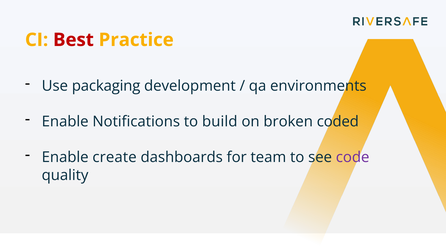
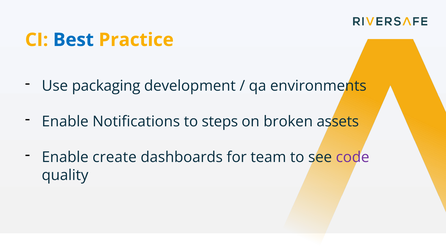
Best colour: red -> blue
build: build -> steps
coded: coded -> assets
